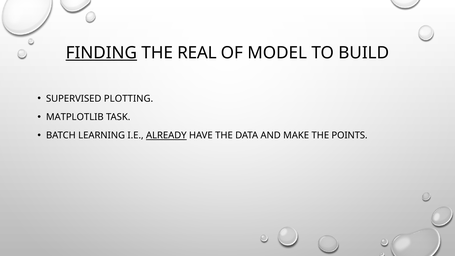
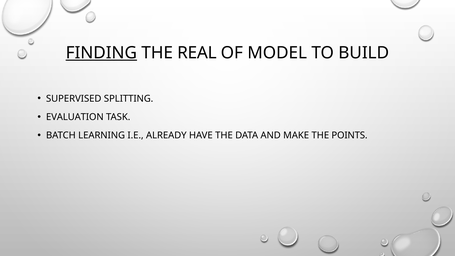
PLOTTING: PLOTTING -> SPLITTING
MATPLOTLIB: MATPLOTLIB -> EVALUATION
ALREADY underline: present -> none
